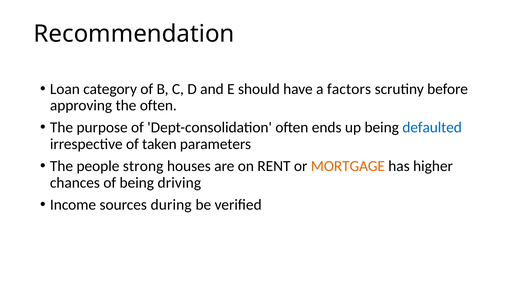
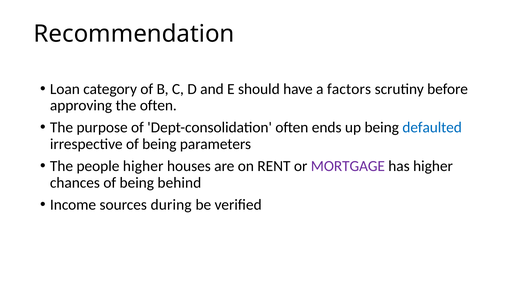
irrespective of taken: taken -> being
people strong: strong -> higher
MORTGAGE colour: orange -> purple
driving: driving -> behind
